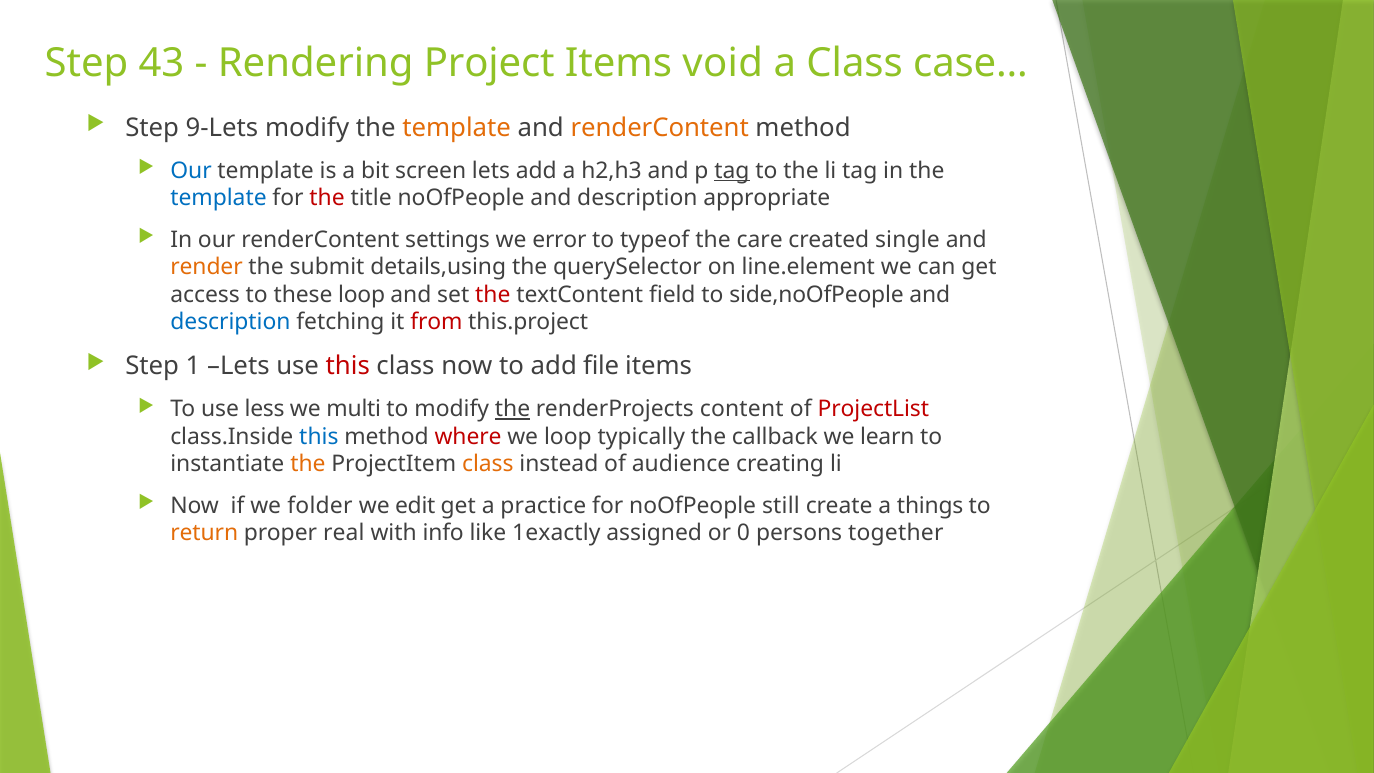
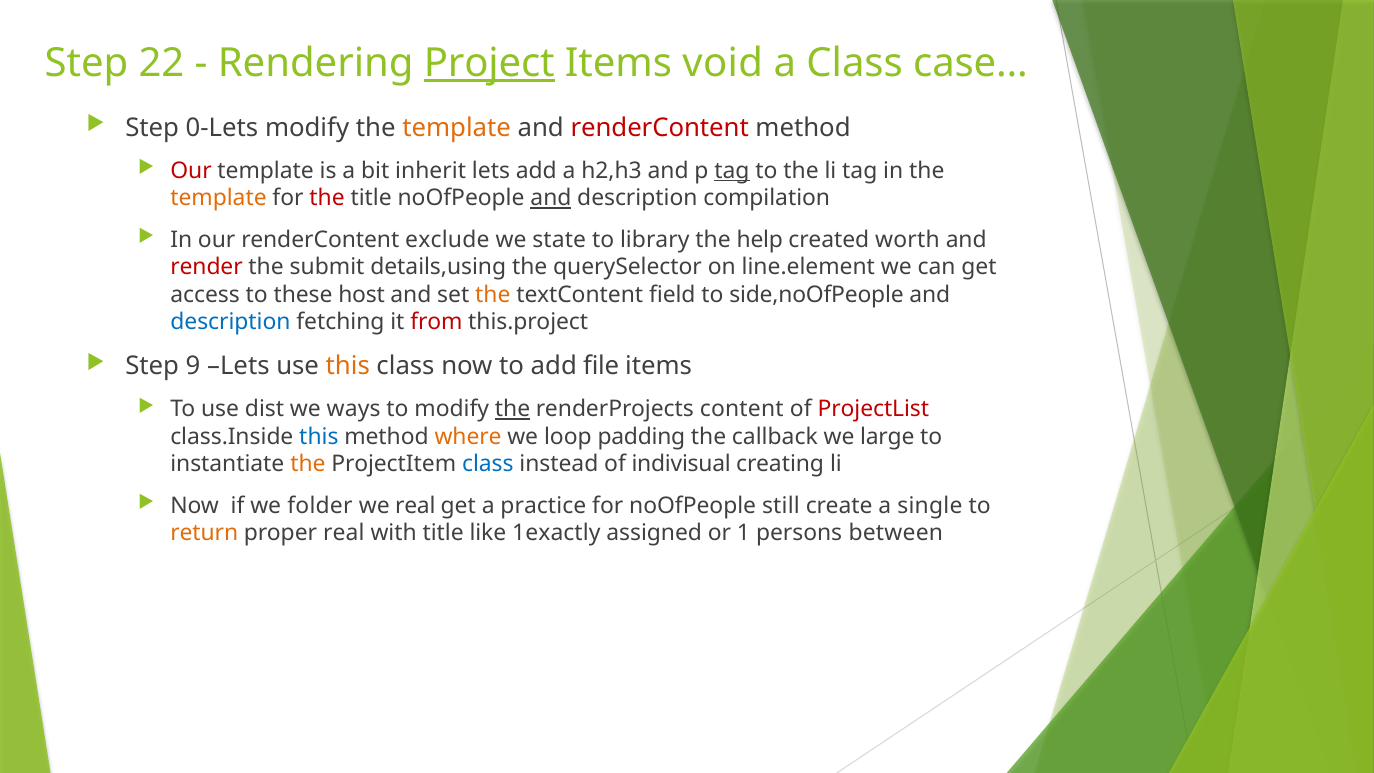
43: 43 -> 22
Project underline: none -> present
9-Lets: 9-Lets -> 0-Lets
renderContent at (660, 128) colour: orange -> red
Our at (191, 171) colour: blue -> red
screen: screen -> inherit
template at (219, 198) colour: blue -> orange
and at (551, 198) underline: none -> present
appropriate: appropriate -> compilation
settings: settings -> exclude
error: error -> state
typeof: typeof -> library
care: care -> help
single: single -> worth
render colour: orange -> red
these loop: loop -> host
the at (493, 295) colour: red -> orange
1: 1 -> 9
this at (348, 366) colour: red -> orange
less: less -> dist
multi: multi -> ways
where colour: red -> orange
typically: typically -> padding
learn: learn -> large
class at (488, 464) colour: orange -> blue
audience: audience -> indivisual
we edit: edit -> real
things: things -> single
with info: info -> title
0: 0 -> 1
together: together -> between
